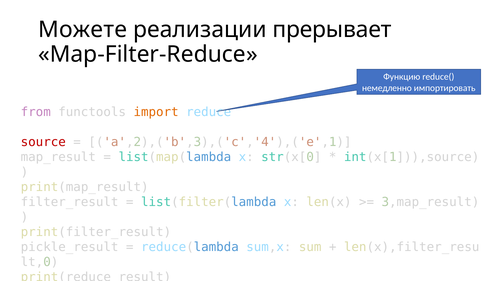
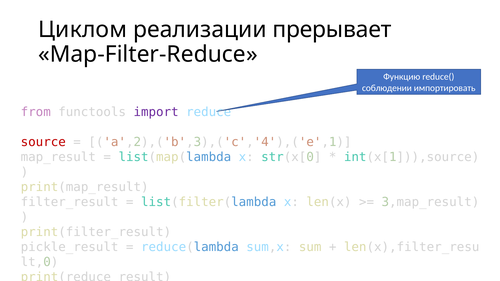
Можете: Можете -> Циклом
немедленно: немедленно -> соблюдении
import colour: orange -> purple
